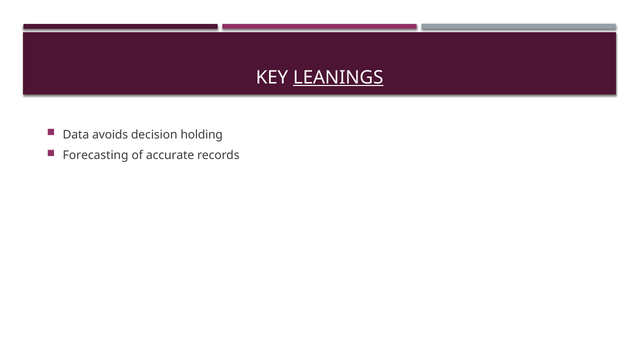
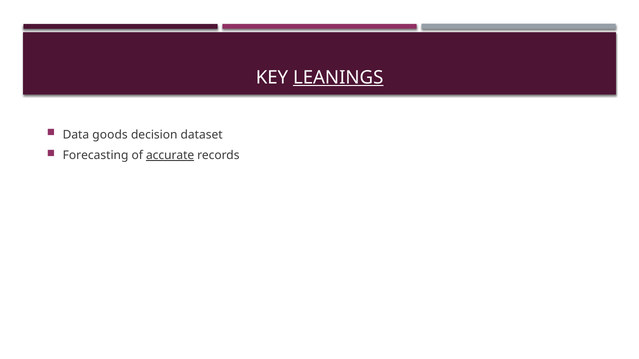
avoids: avoids -> goods
holding: holding -> dataset
accurate underline: none -> present
